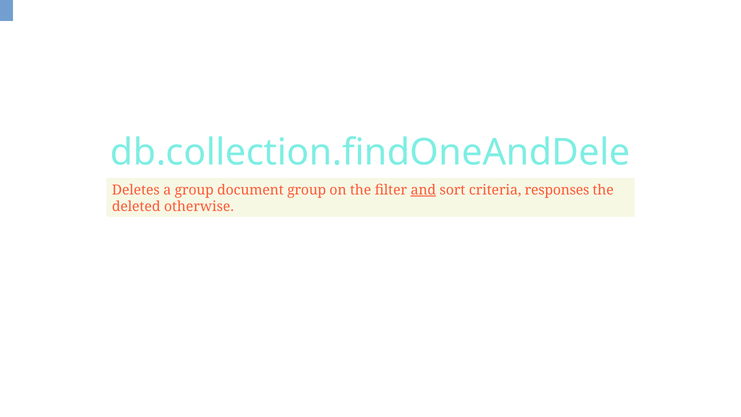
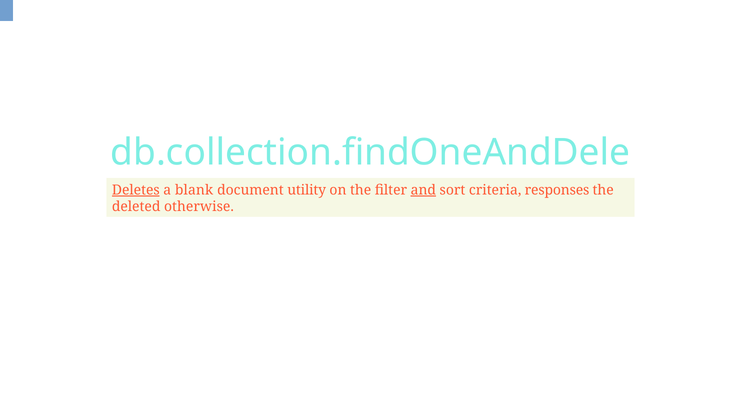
Deletes underline: none -> present
a group: group -> blank
document group: group -> utility
